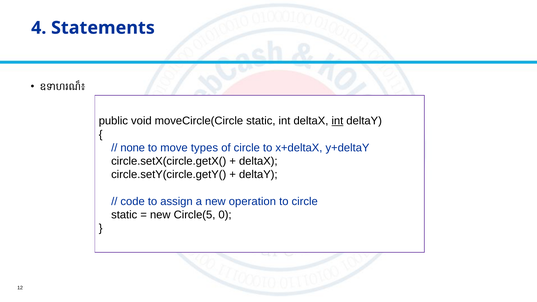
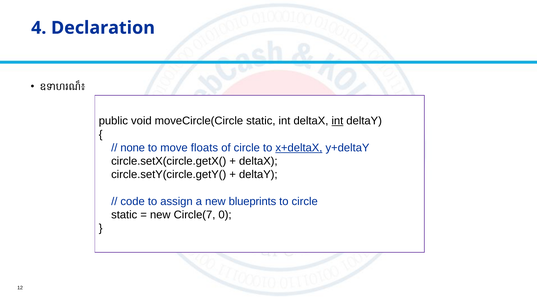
Statements: Statements -> Declaration
types: types -> floats
x+deltaX underline: none -> present
operation: operation -> blueprints
Circle(5: Circle(5 -> Circle(7
